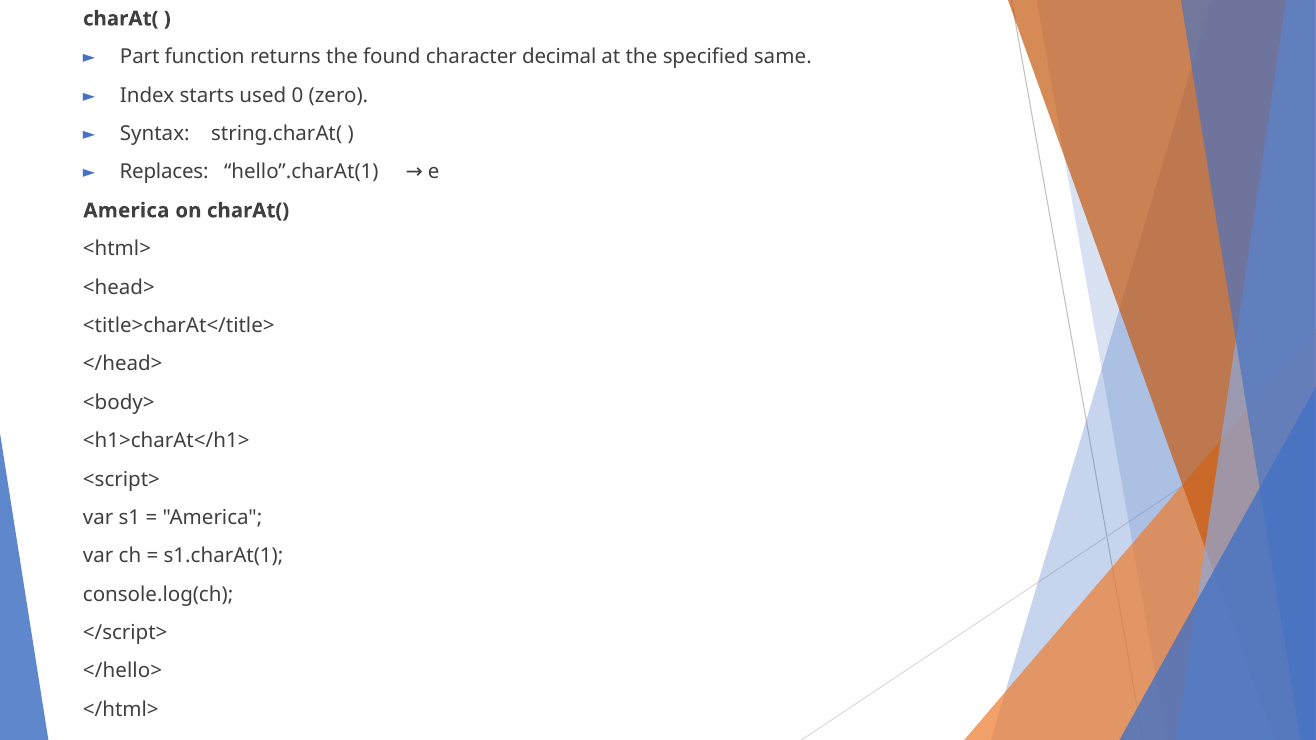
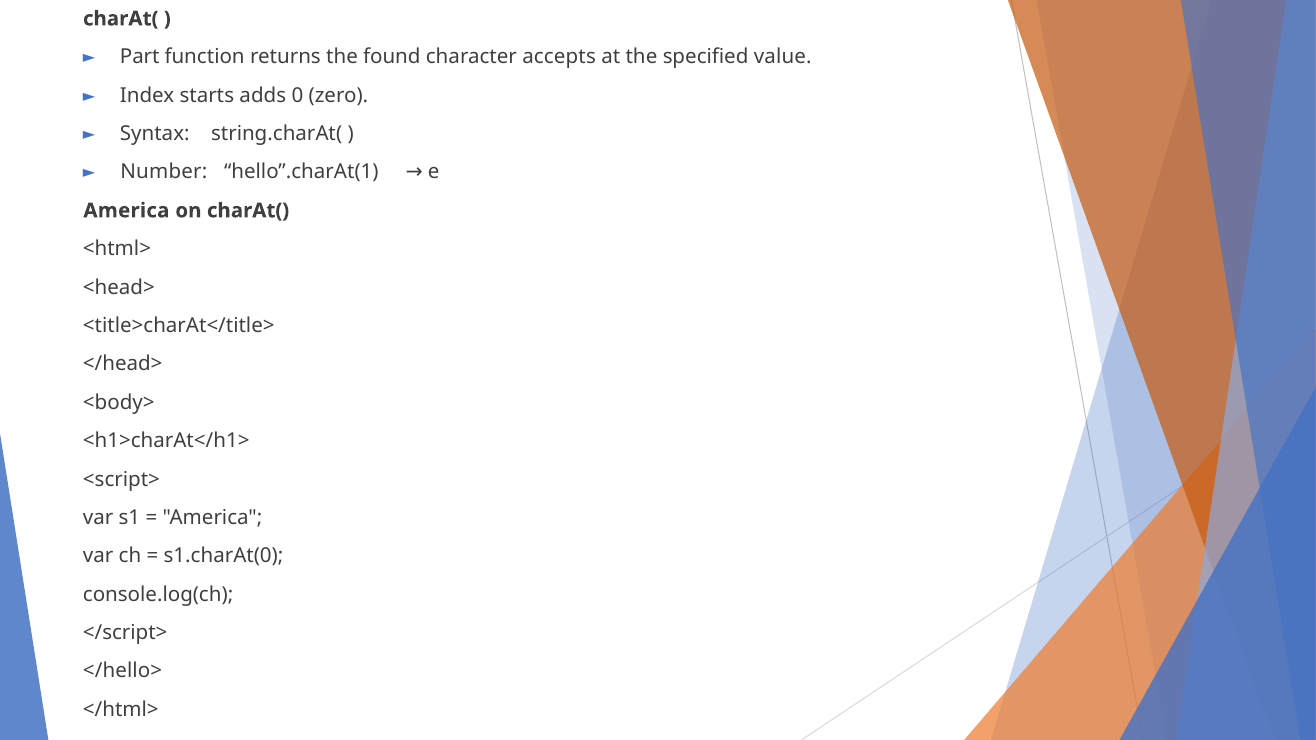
decimal: decimal -> accepts
same: same -> value
used: used -> adds
Replaces: Replaces -> Number
s1.charAt(1: s1.charAt(1 -> s1.charAt(0
